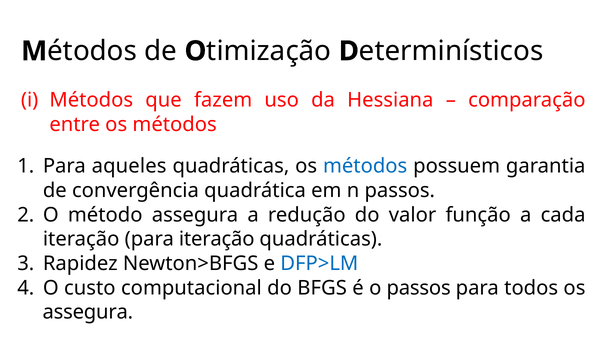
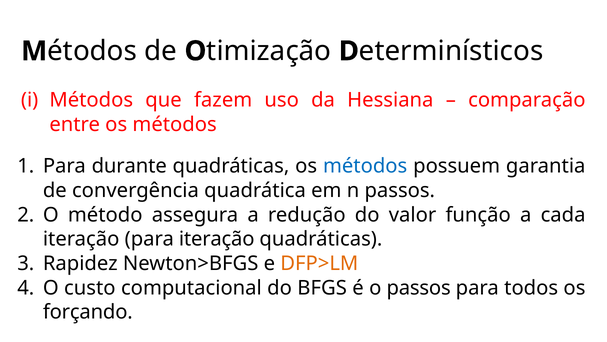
aqueles: aqueles -> durante
DFP>LM colour: blue -> orange
assegura at (88, 312): assegura -> forçando
